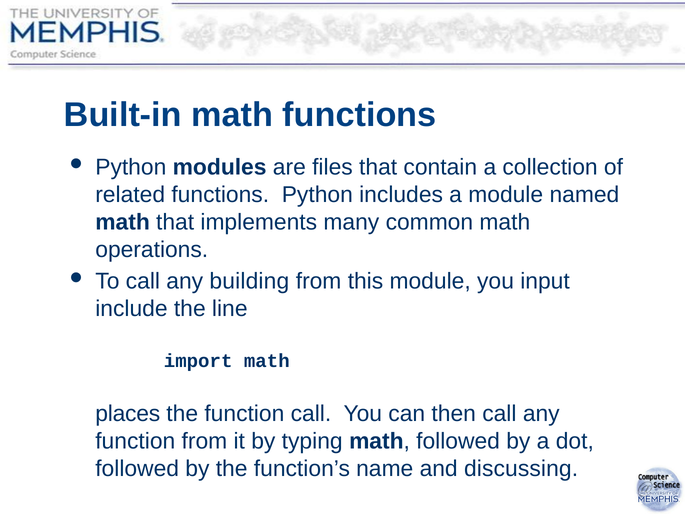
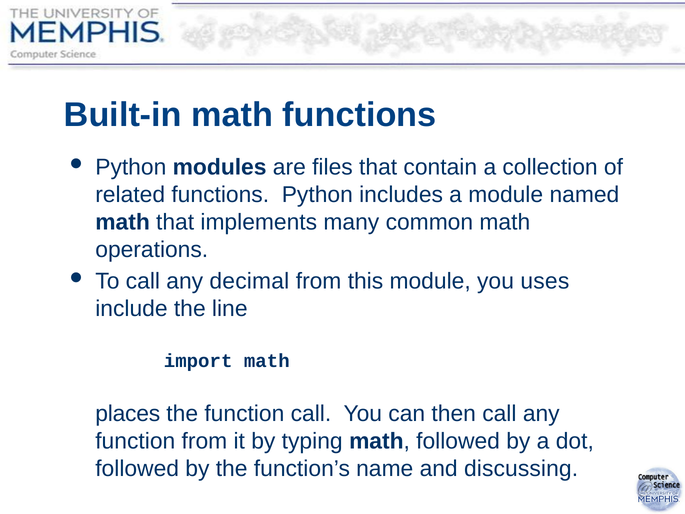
building: building -> decimal
input: input -> uses
